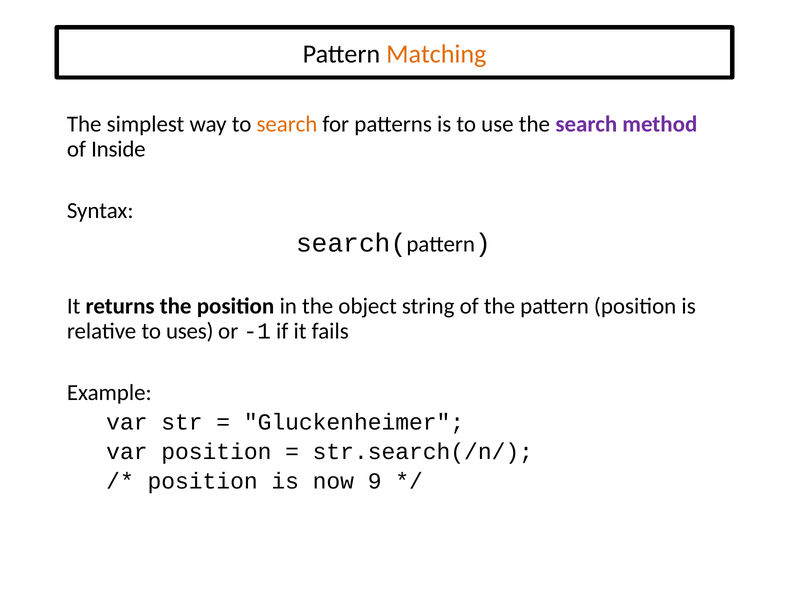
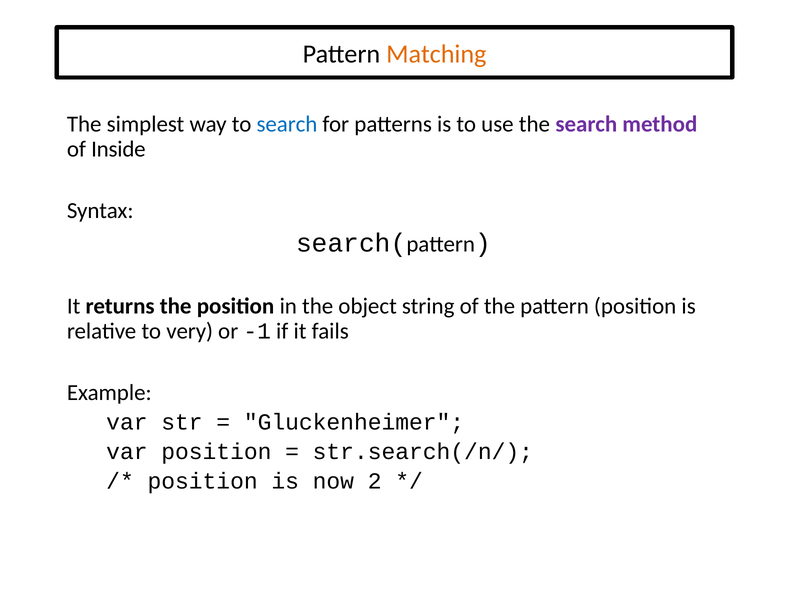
search at (287, 124) colour: orange -> blue
uses: uses -> very
9: 9 -> 2
